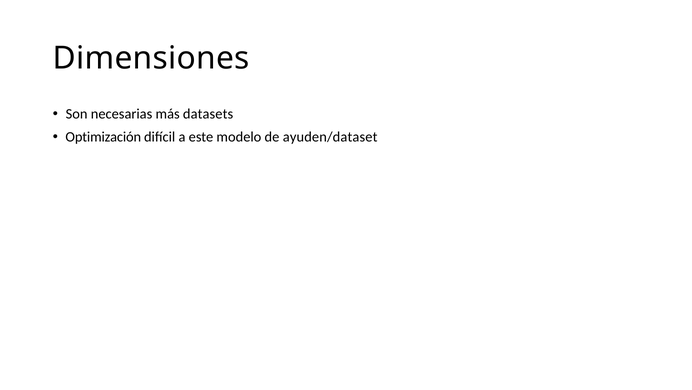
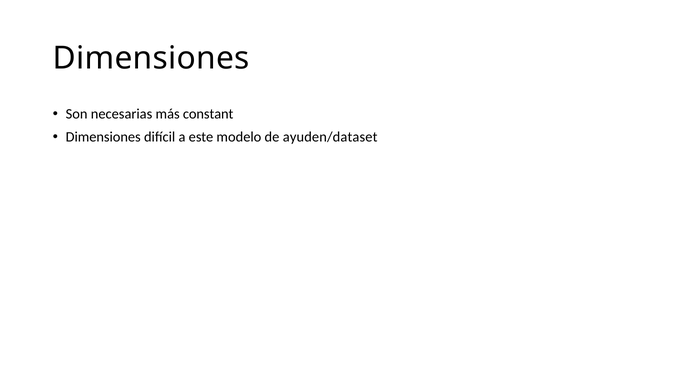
datasets: datasets -> constant
Optimización at (103, 137): Optimización -> Dimensiones
